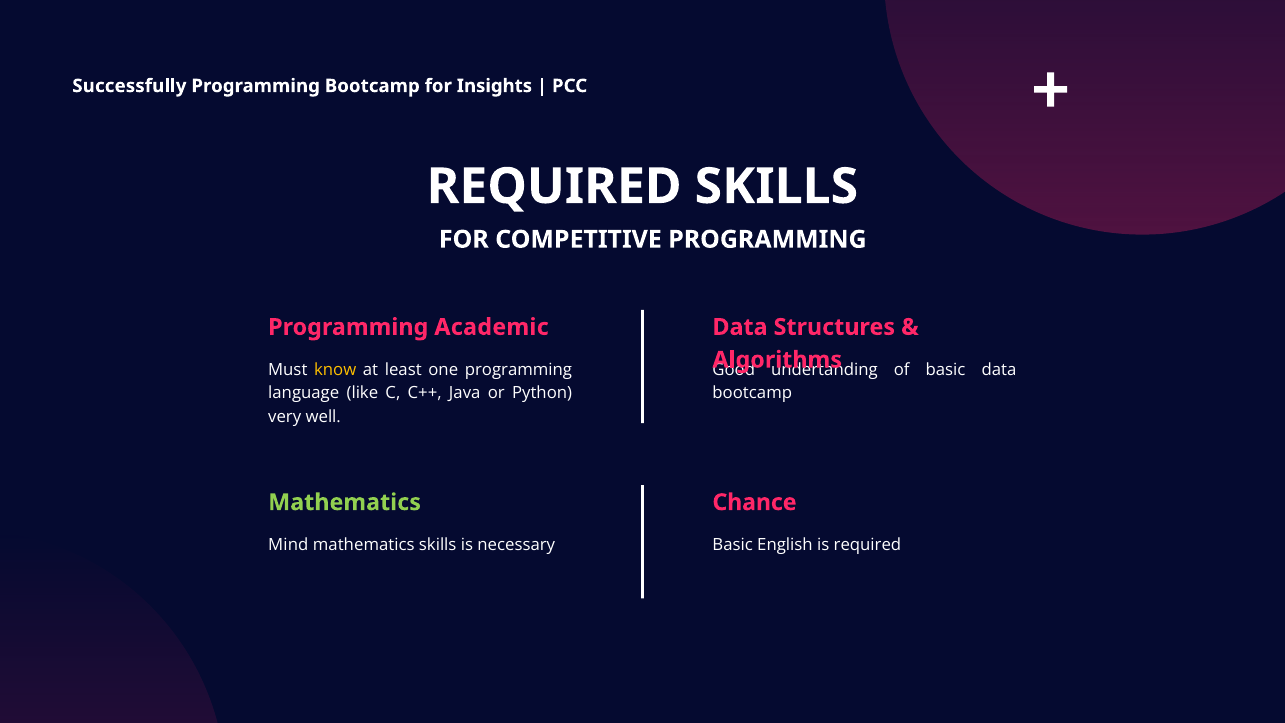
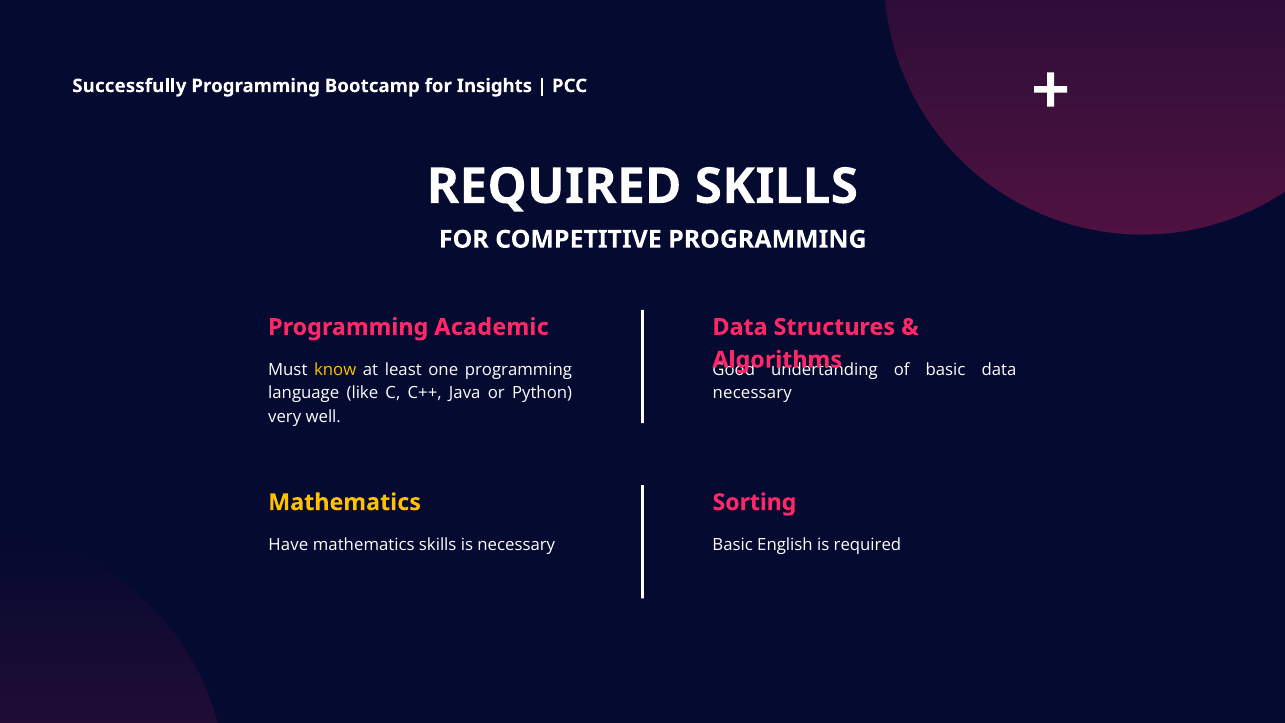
bootcamp at (752, 393): bootcamp -> necessary
Mathematics at (345, 502) colour: light green -> yellow
Chance: Chance -> Sorting
Mind: Mind -> Have
